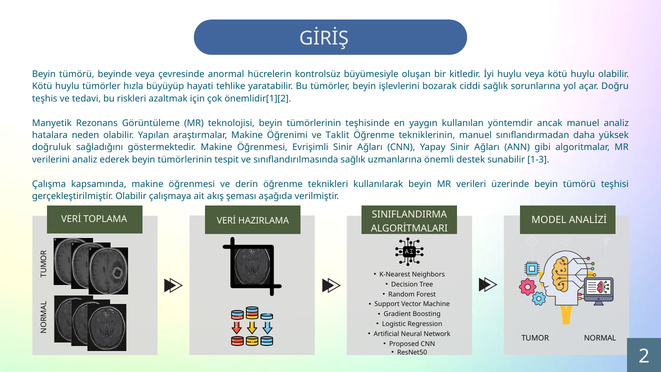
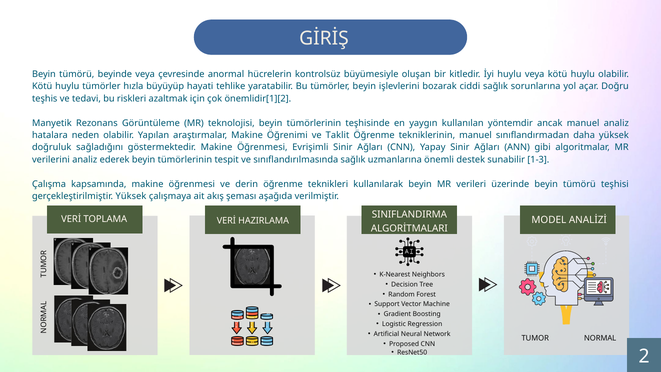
gerçekleştirilmiştir Olabilir: Olabilir -> Yüksek
